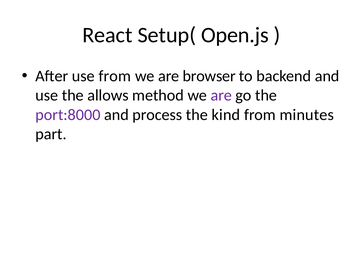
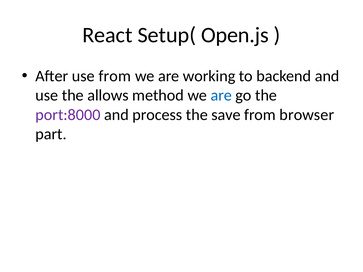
browser: browser -> working
are at (221, 96) colour: purple -> blue
kind: kind -> save
minutes: minutes -> browser
